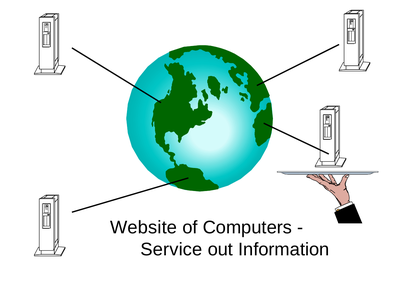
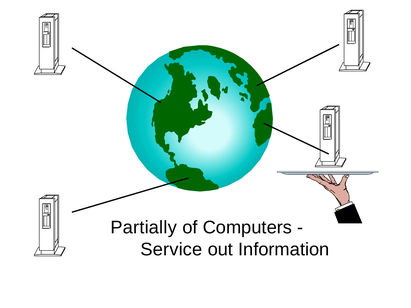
Website: Website -> Partially
